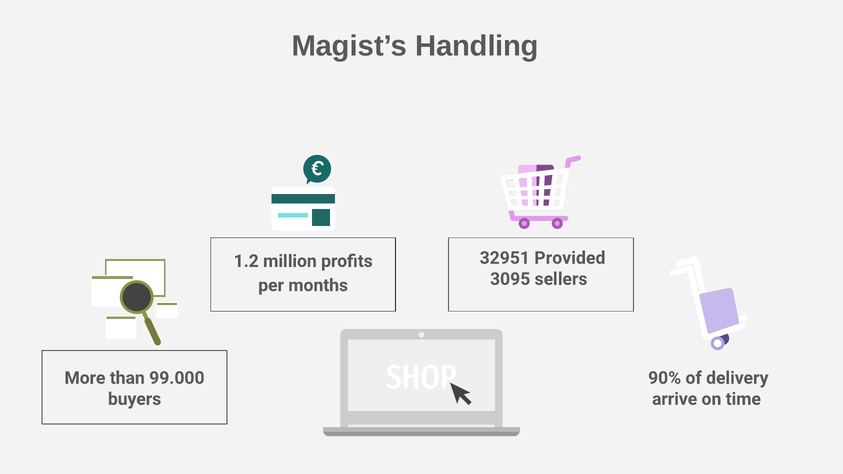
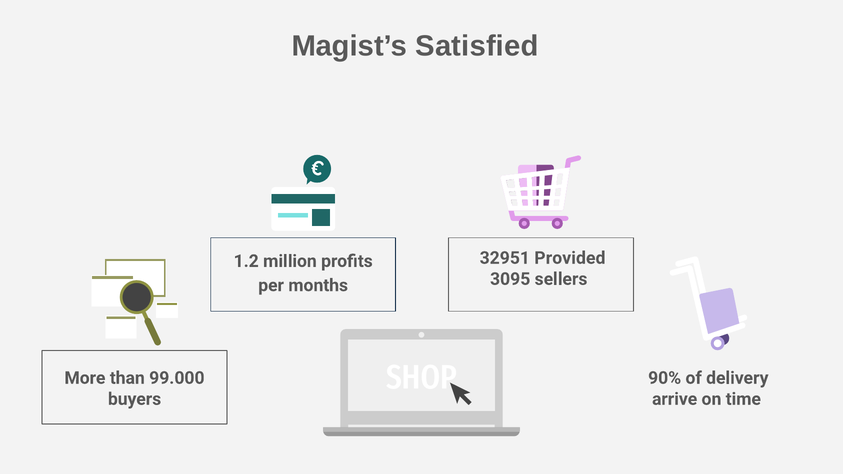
Handling: Handling -> Satisfied
